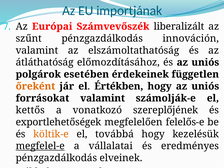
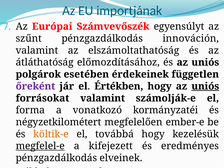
liberalizált: liberalizált -> egyensúlyt
őreként colour: orange -> purple
uniós at (205, 86) underline: none -> present
kettős: kettős -> forma
szereplőjének: szereplőjének -> kormányzatéi
exportlehetőségek: exportlehetőségek -> négyzetkilométert
felelős-e: felelős-e -> ember-e
vállalatai: vállalatai -> kifejezett
